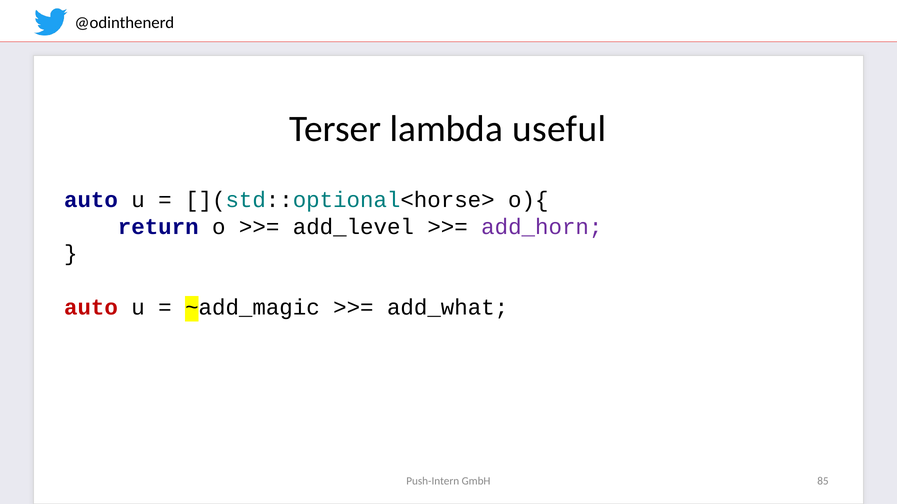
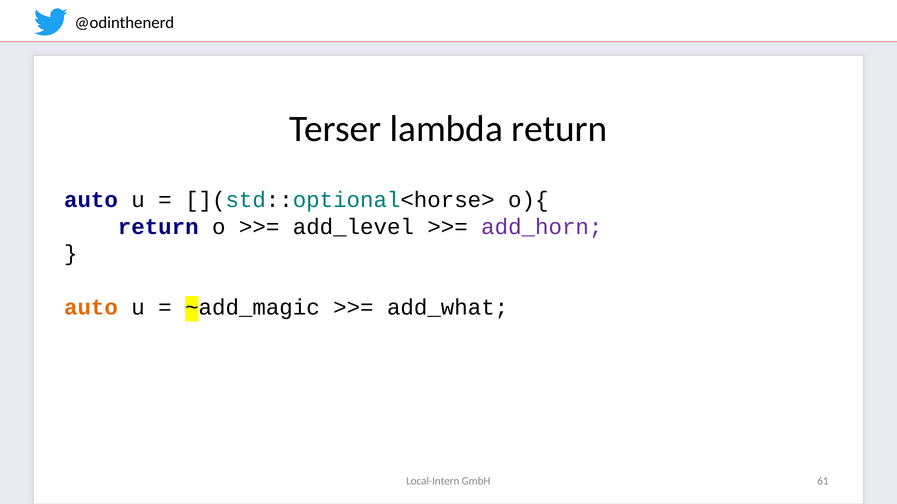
lambda useful: useful -> return
auto at (91, 308) colour: red -> orange
Push-Intern: Push-Intern -> Local-Intern
85: 85 -> 61
